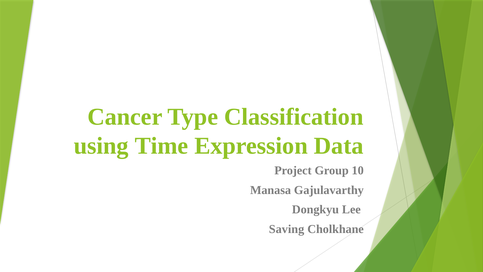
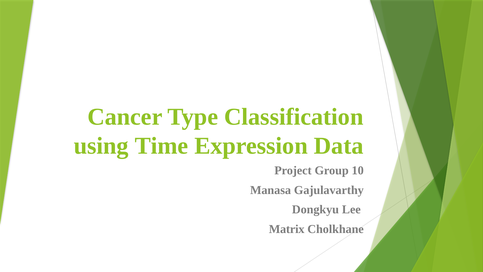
Saving: Saving -> Matrix
